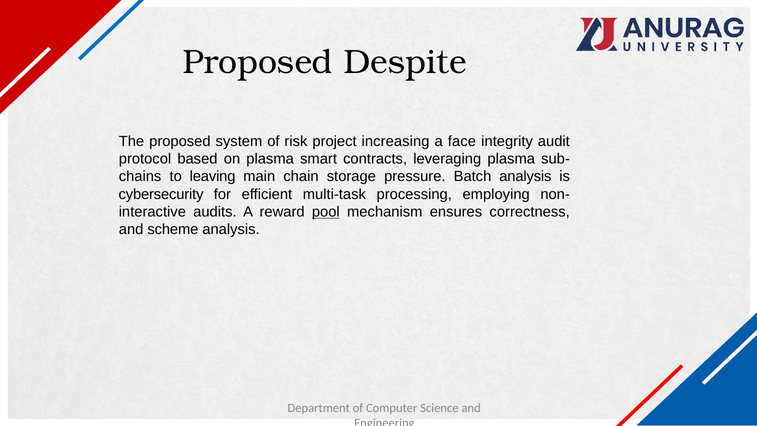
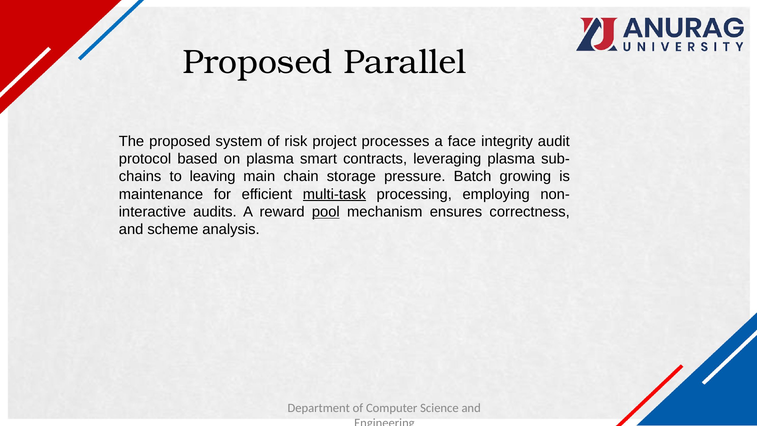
Despite: Despite -> Parallel
increasing: increasing -> processes
Batch analysis: analysis -> growing
cybersecurity: cybersecurity -> maintenance
multi-task underline: none -> present
